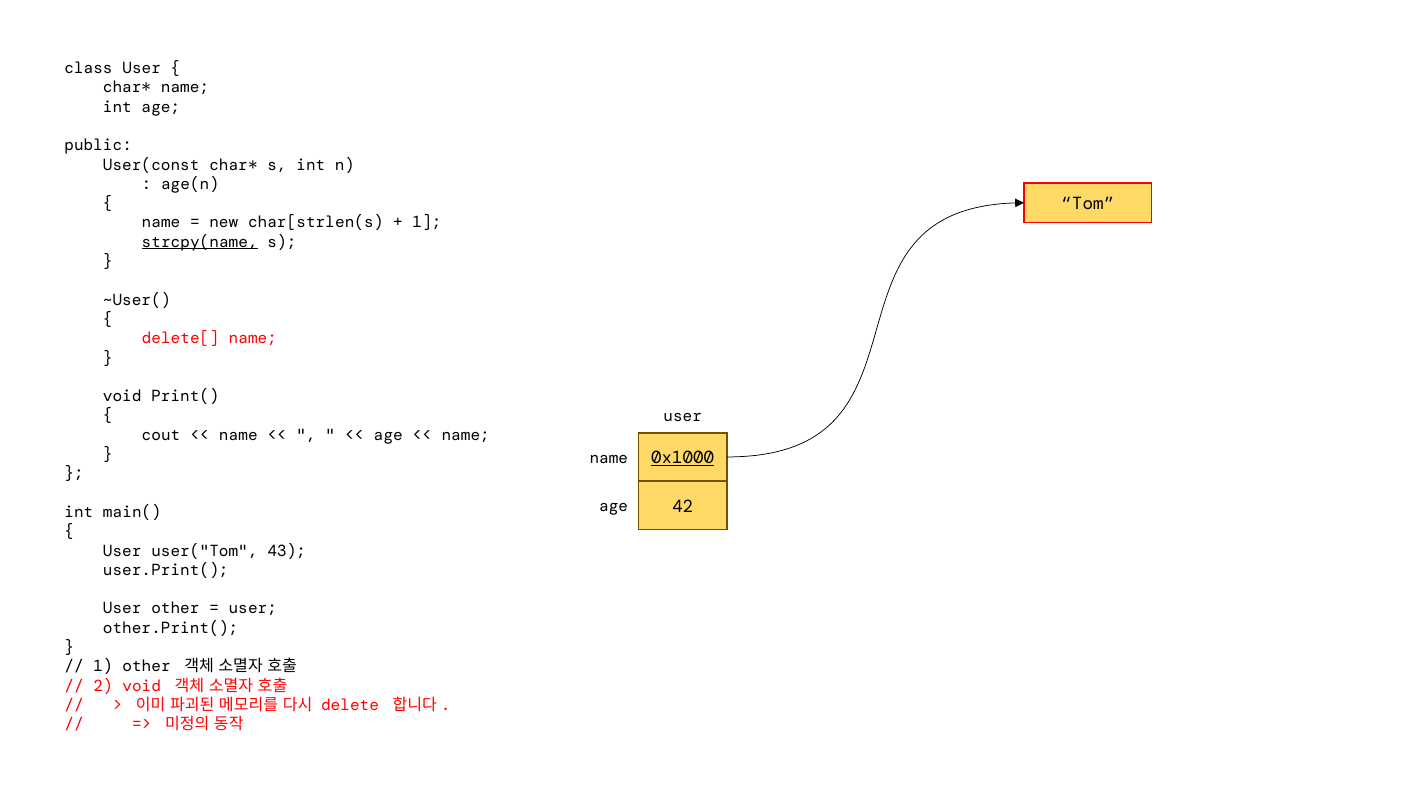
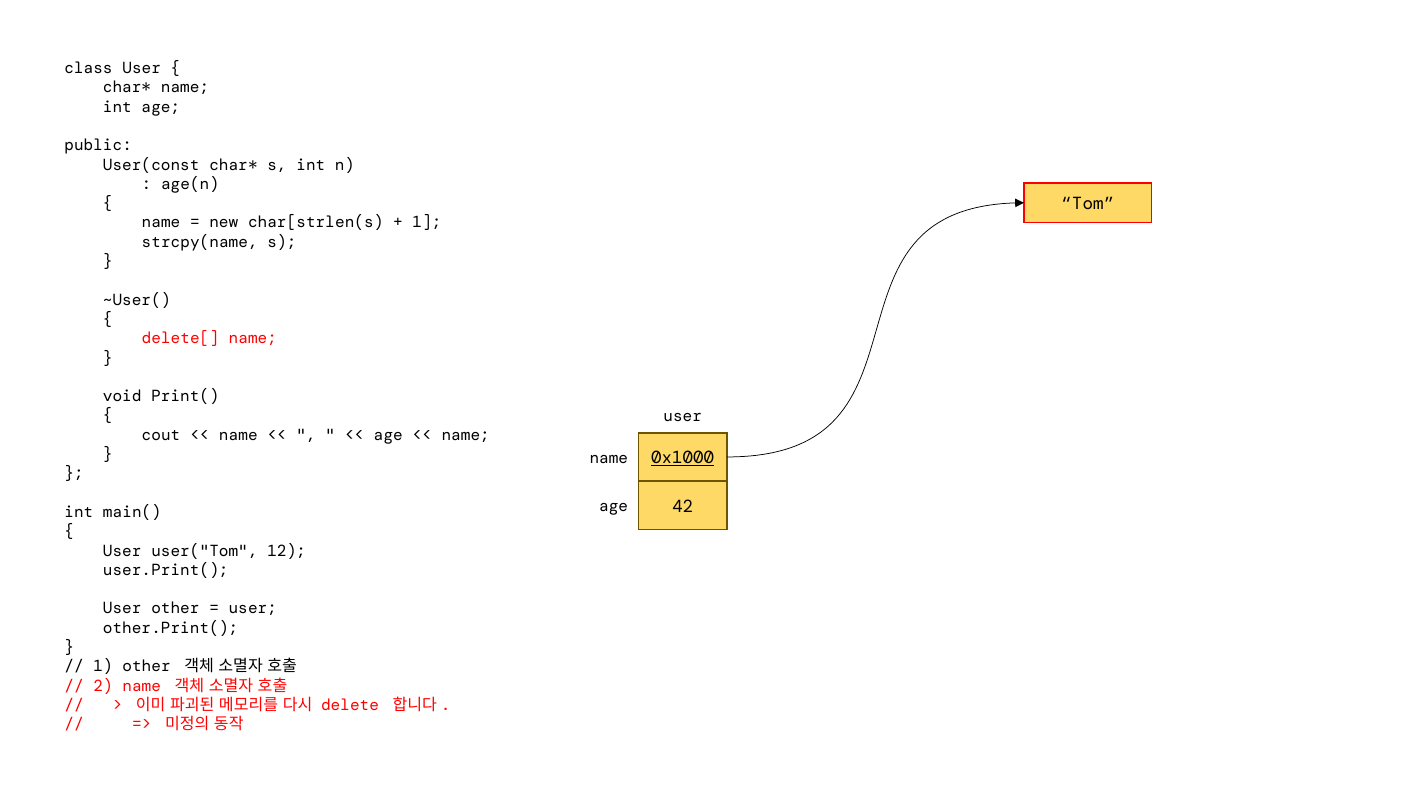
strcpy(name underline: present -> none
43: 43 -> 12
2 void: void -> name
